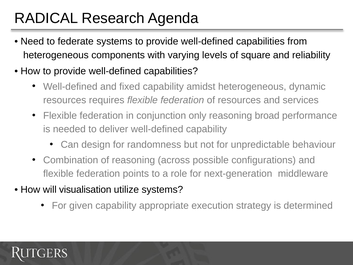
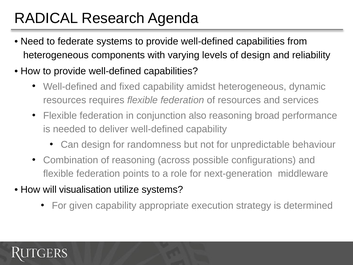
of square: square -> design
only: only -> also
